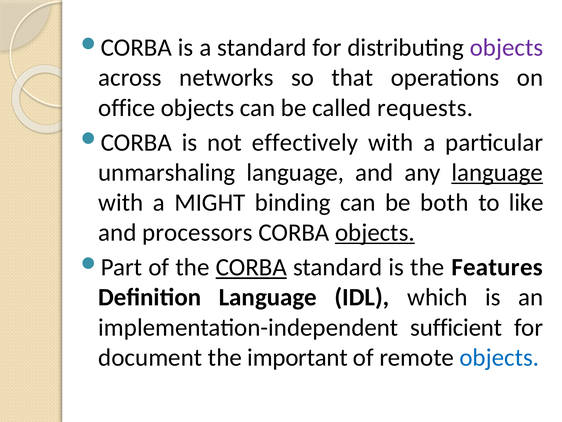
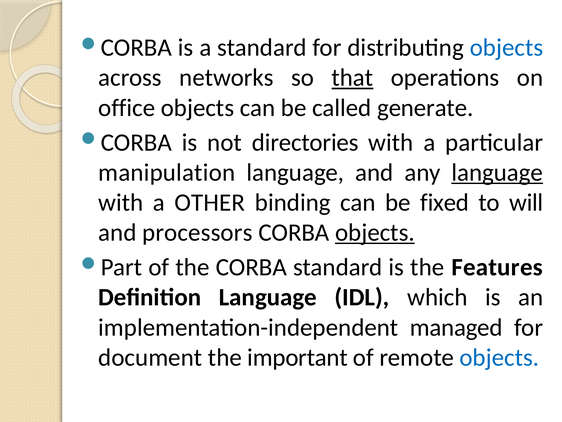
objects at (506, 48) colour: purple -> blue
that underline: none -> present
requests: requests -> generate
effectively: effectively -> directories
unmarshaling: unmarshaling -> manipulation
MIGHT: MIGHT -> OTHER
both: both -> fixed
like: like -> will
CORBA at (251, 267) underline: present -> none
sufficient: sufficient -> managed
